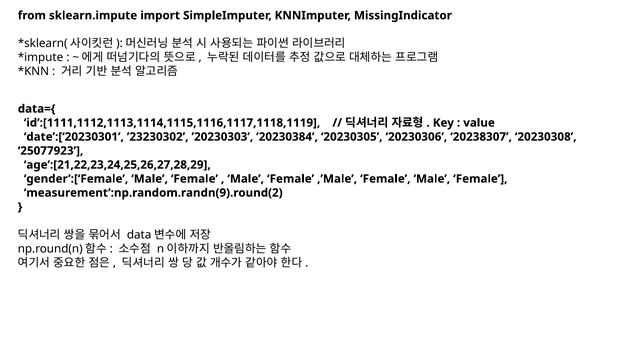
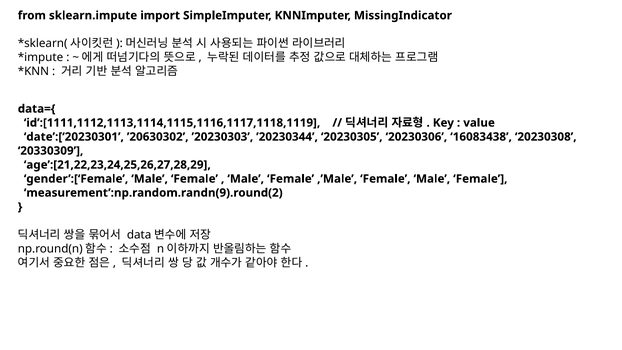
’23230302: ’23230302 -> ’20630302
’20230384: ’20230384 -> ’20230344
20238307: 20238307 -> 16083438
25077923: 25077923 -> 20330309
